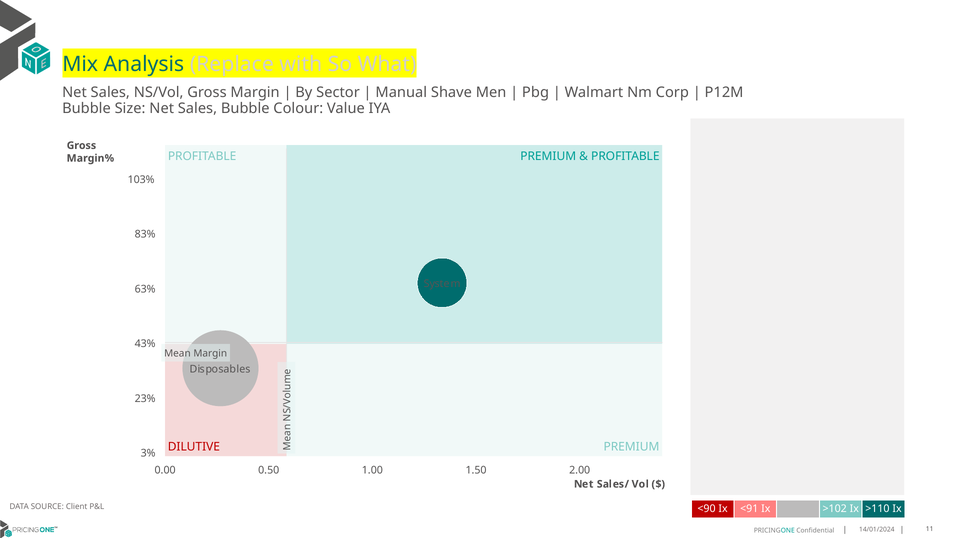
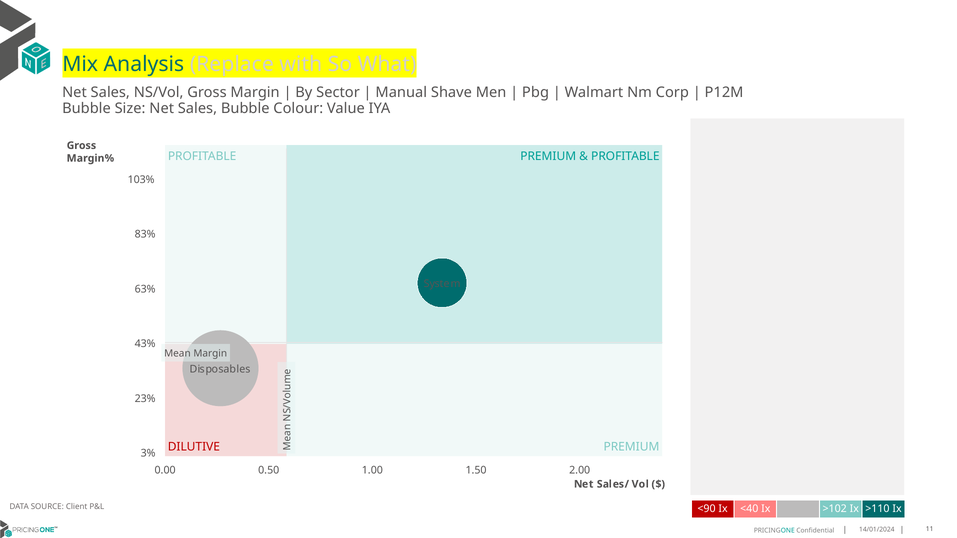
<91: <91 -> <40
